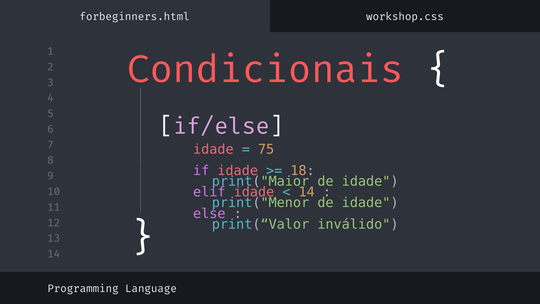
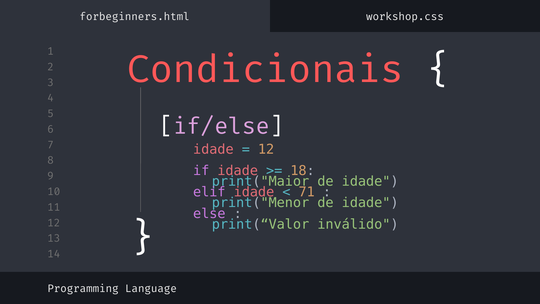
75 at (266, 149): 75 -> 12
14 at (307, 192): 14 -> 71
